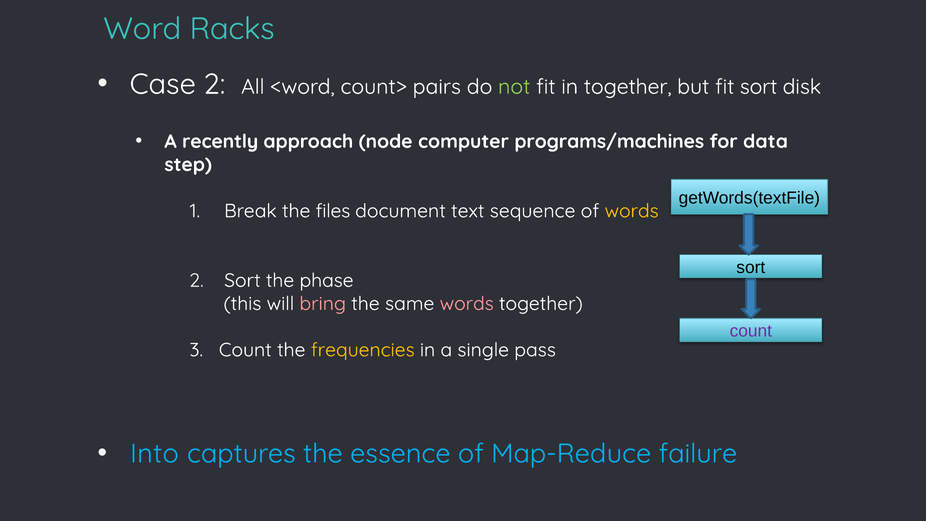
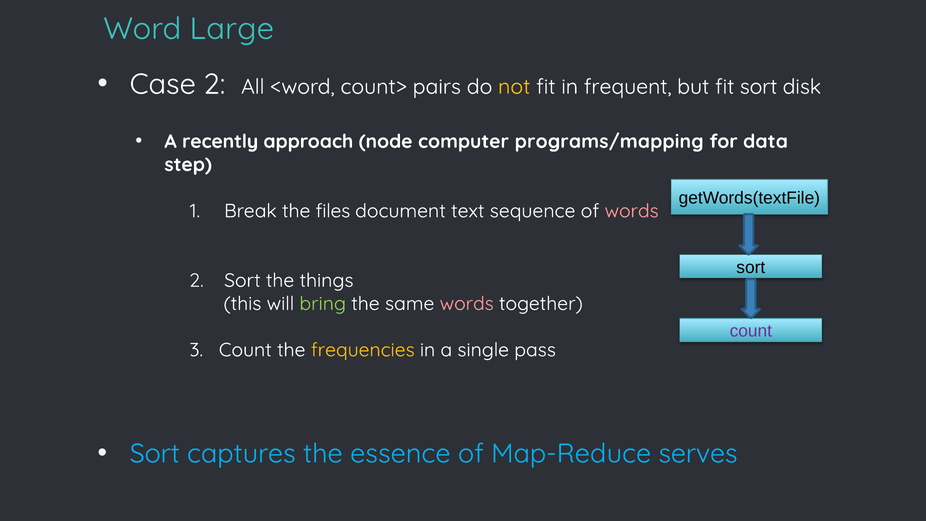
Racks: Racks -> Large
not colour: light green -> yellow
in together: together -> frequent
programs/machines: programs/machines -> programs/mapping
words at (632, 211) colour: yellow -> pink
phase: phase -> things
bring colour: pink -> light green
Into at (154, 453): Into -> Sort
failure: failure -> serves
